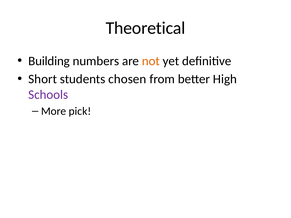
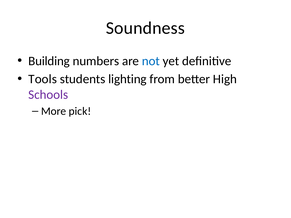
Theoretical: Theoretical -> Soundness
not colour: orange -> blue
Short: Short -> Tools
chosen: chosen -> lighting
